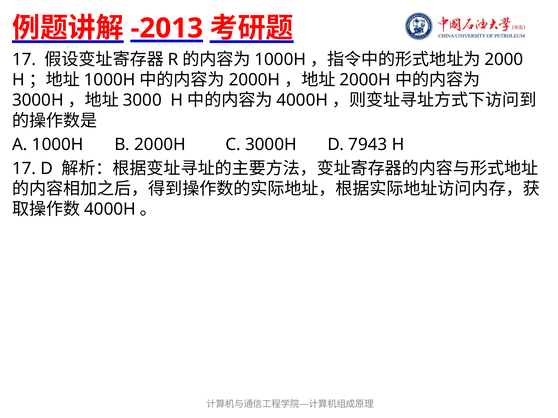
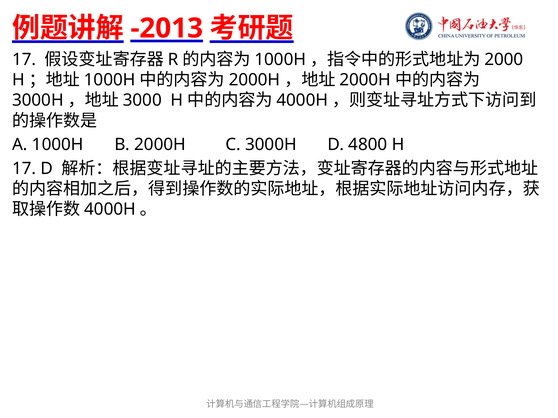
7943: 7943 -> 4800
